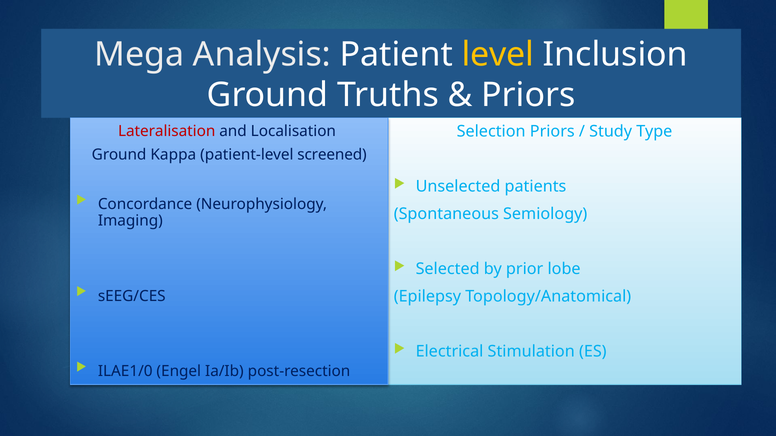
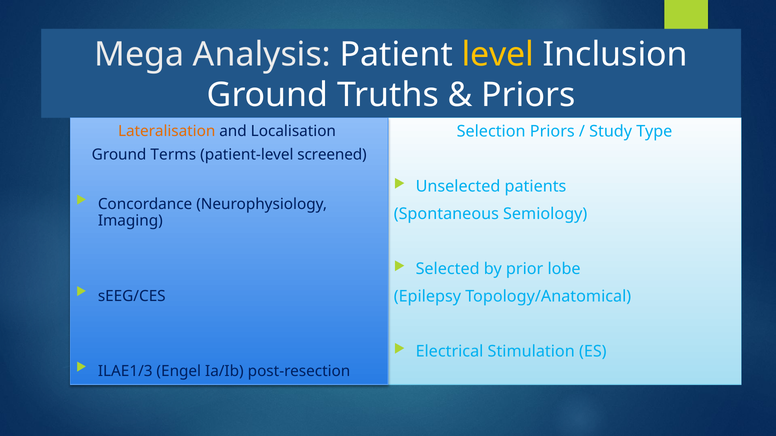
Lateralisation colour: red -> orange
Kappa: Kappa -> Terms
ILAE1/0: ILAE1/0 -> ILAE1/3
